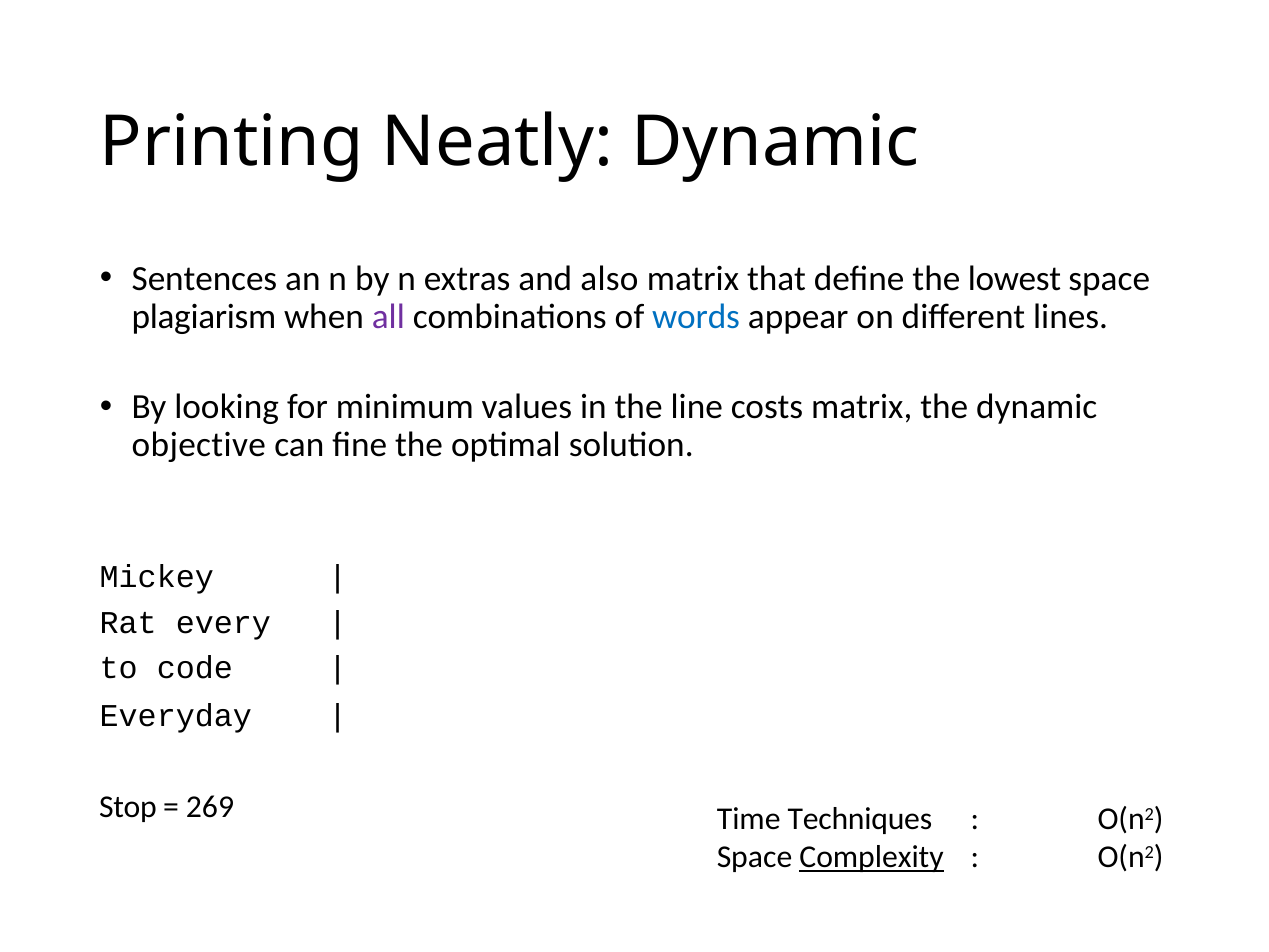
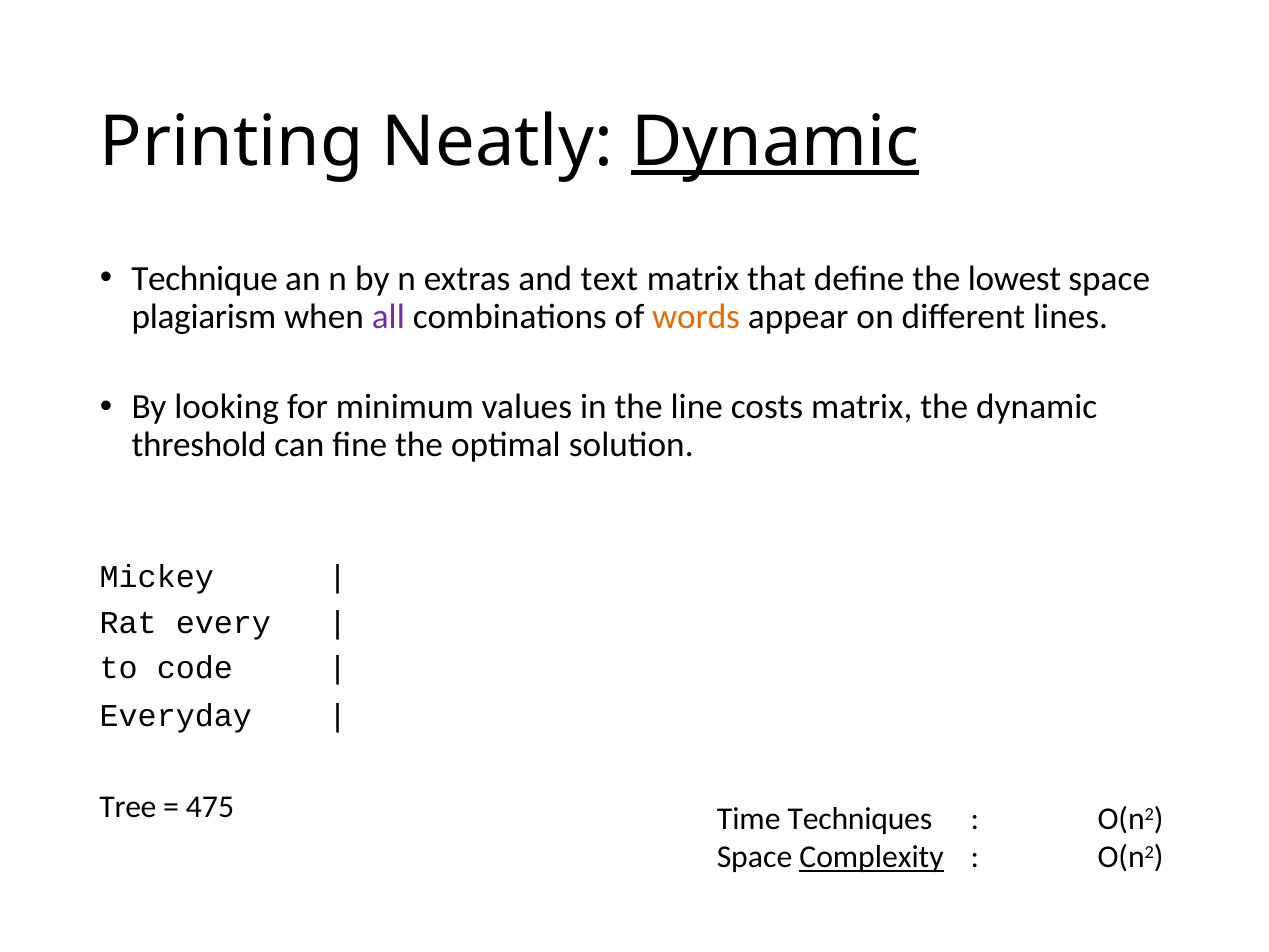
Dynamic at (775, 142) underline: none -> present
Sentences: Sentences -> Technique
also: also -> text
words colour: blue -> orange
objective: objective -> threshold
Stop: Stop -> Tree
269: 269 -> 475
